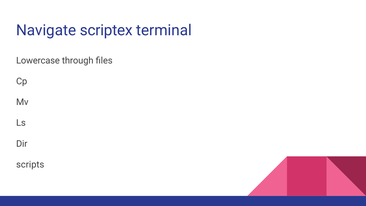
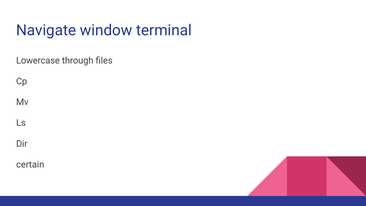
scriptex: scriptex -> window
scripts: scripts -> certain
